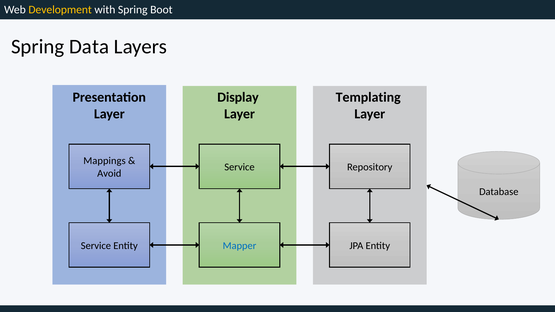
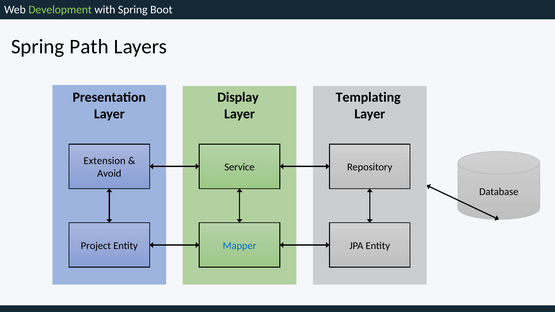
Development colour: yellow -> light green
Data: Data -> Path
Mappings: Mappings -> Extension
Service at (96, 246): Service -> Project
